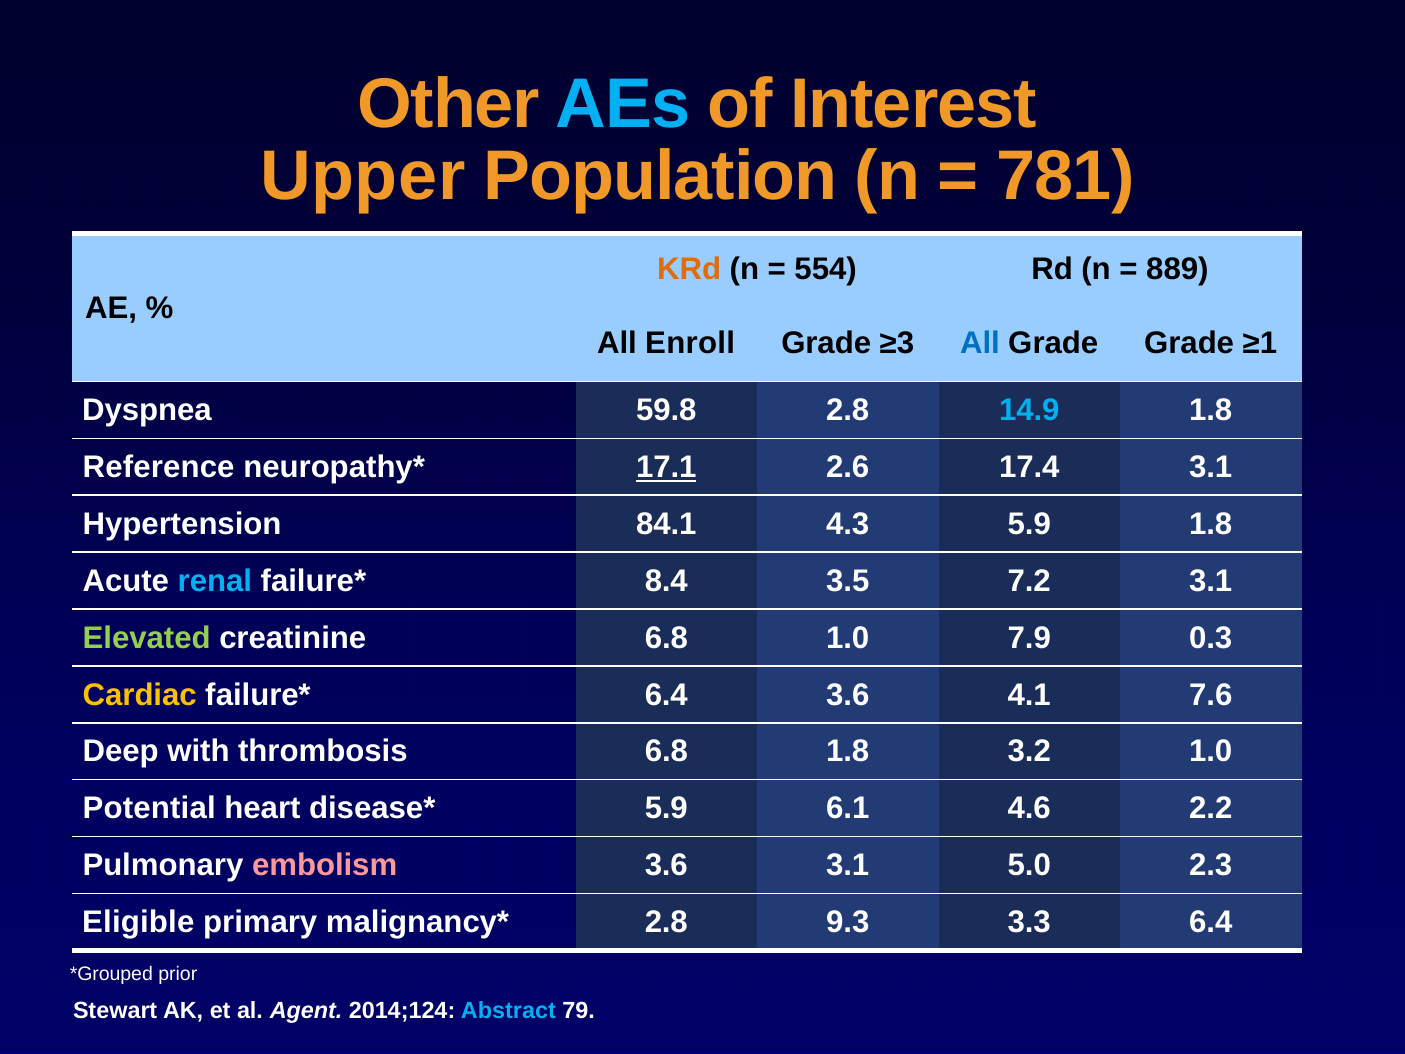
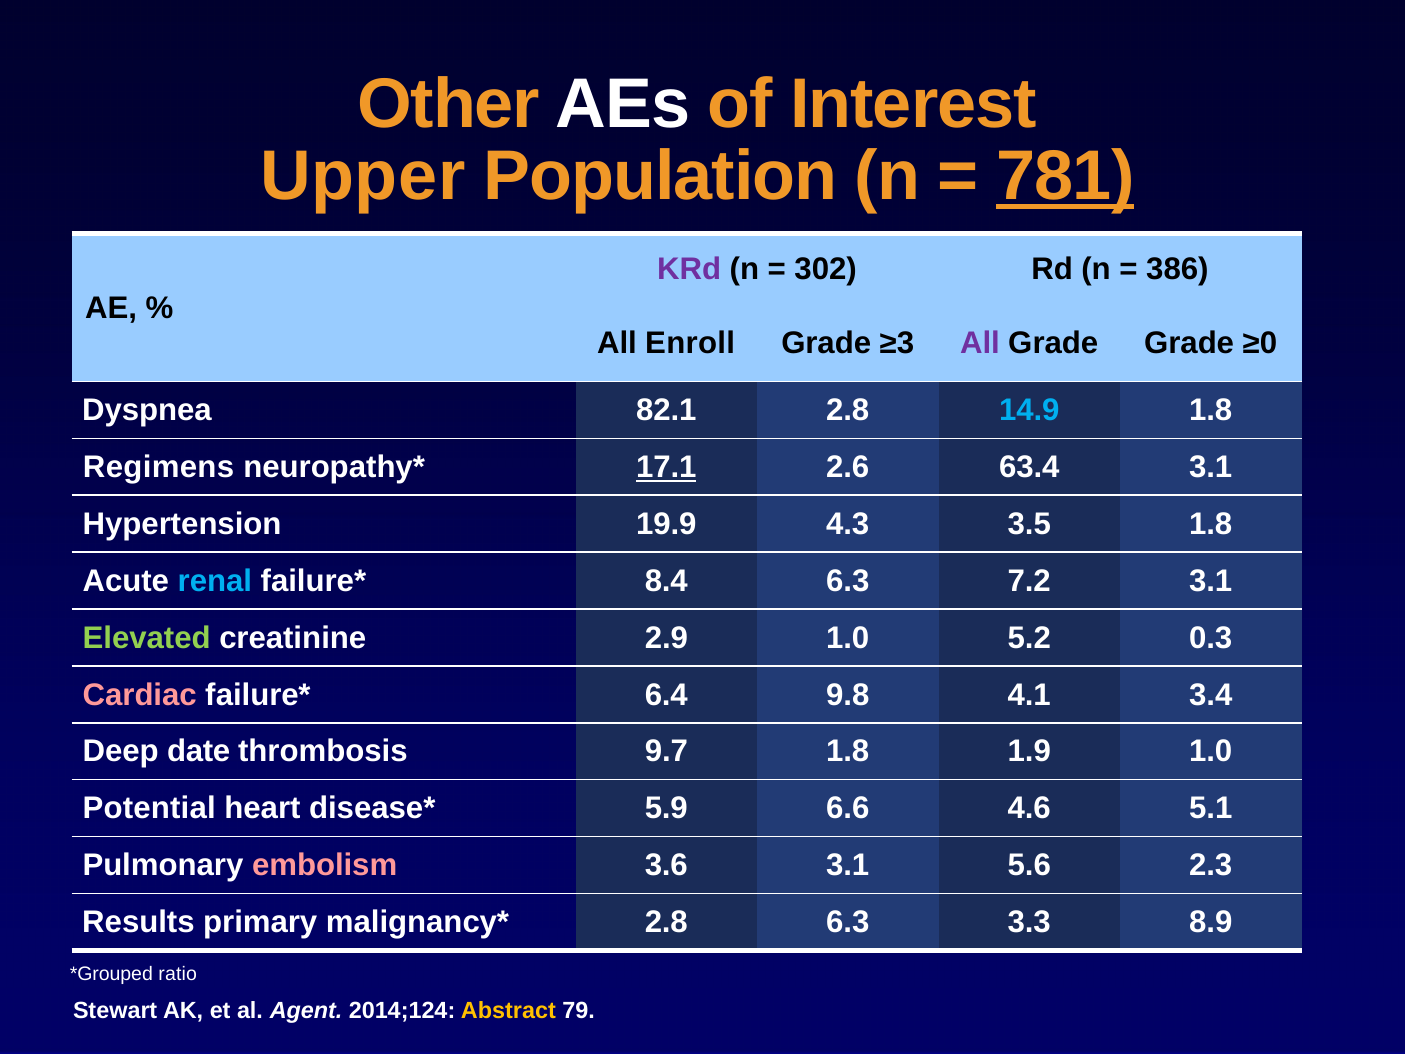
AEs colour: light blue -> white
781 underline: none -> present
KRd colour: orange -> purple
554: 554 -> 302
889: 889 -> 386
All at (980, 343) colour: blue -> purple
≥1: ≥1 -> ≥0
59.8: 59.8 -> 82.1
Reference: Reference -> Regimens
17.4: 17.4 -> 63.4
84.1: 84.1 -> 19.9
4.3 5.9: 5.9 -> 3.5
8.4 3.5: 3.5 -> 6.3
creatinine 6.8: 6.8 -> 2.9
7.9: 7.9 -> 5.2
Cardiac colour: yellow -> pink
6.4 3.6: 3.6 -> 9.8
7.6: 7.6 -> 3.4
with: with -> date
thrombosis 6.8: 6.8 -> 9.7
3.2: 3.2 -> 1.9
6.1: 6.1 -> 6.6
2.2: 2.2 -> 5.1
5.0: 5.0 -> 5.6
Eligible: Eligible -> Results
2.8 9.3: 9.3 -> 6.3
3.3 6.4: 6.4 -> 8.9
prior: prior -> ratio
Abstract colour: light blue -> yellow
